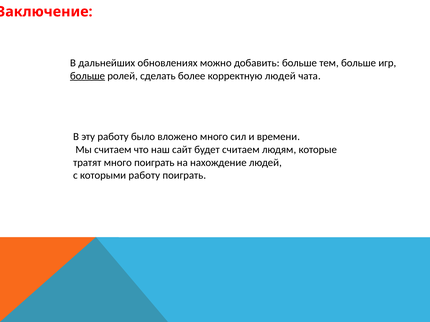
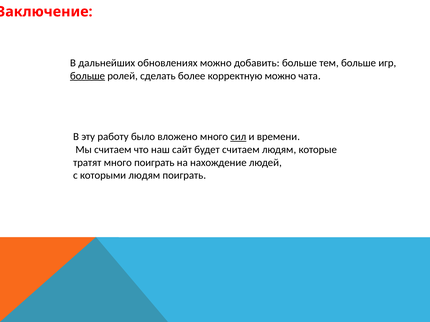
корректную людей: людей -> можно
сил underline: none -> present
которыми работу: работу -> людям
